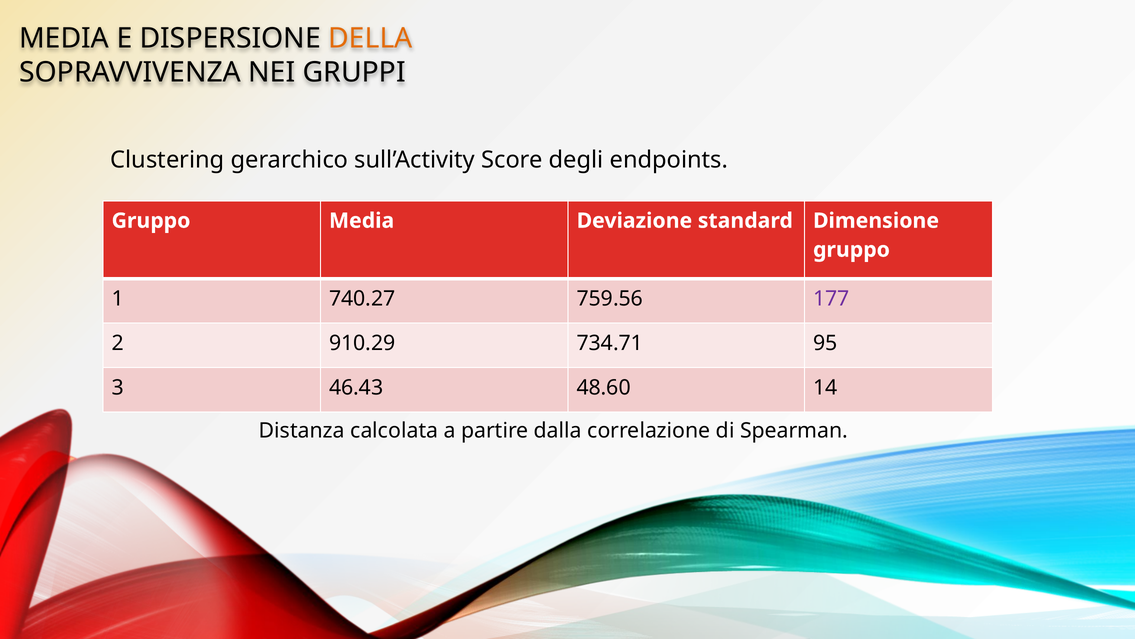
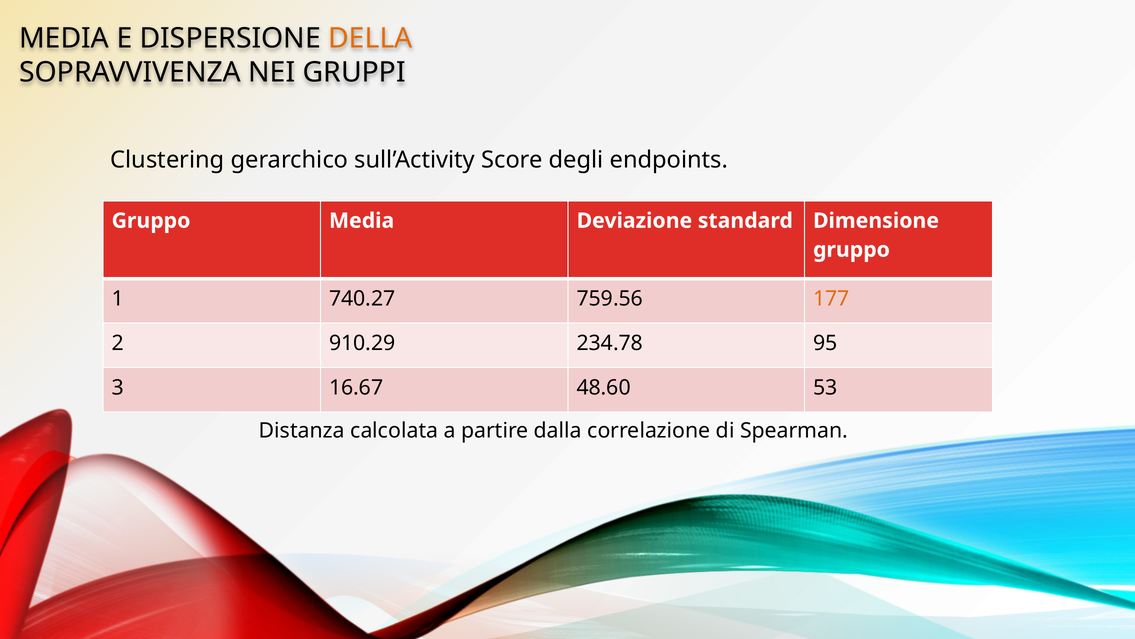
177 colour: purple -> orange
734.71: 734.71 -> 234.78
46.43: 46.43 -> 16.67
14: 14 -> 53
